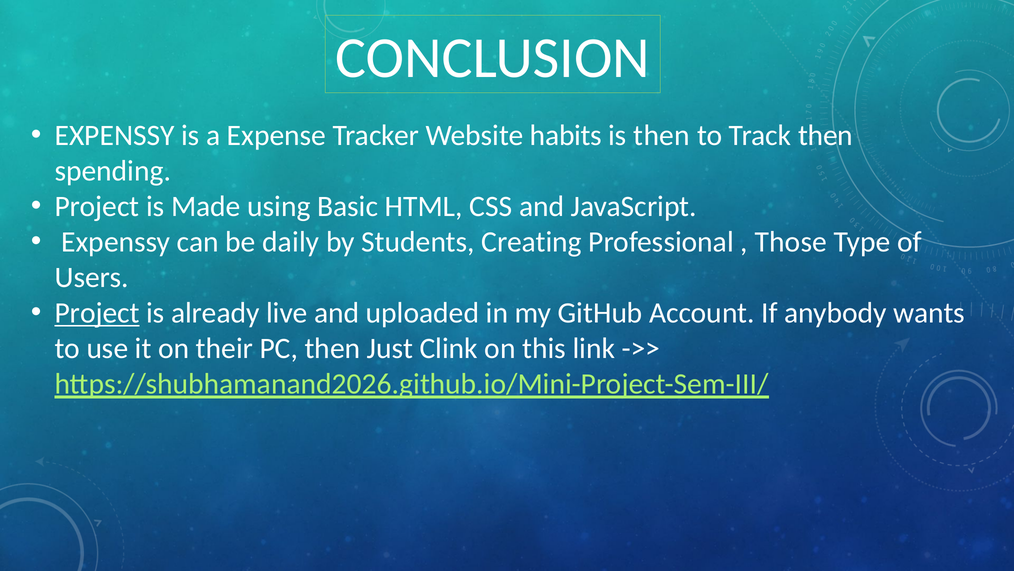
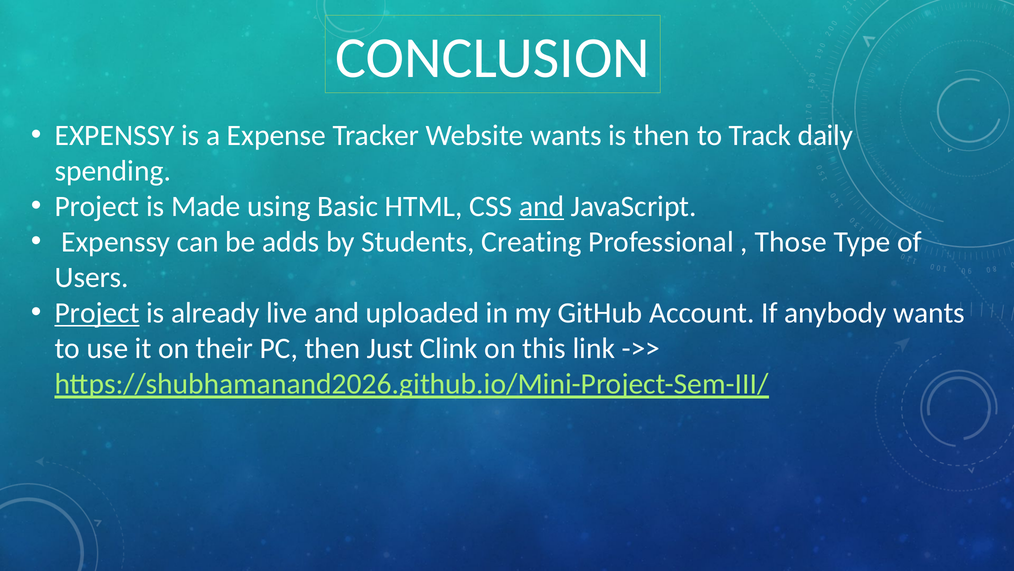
Website habits: habits -> wants
Track then: then -> daily
and at (542, 206) underline: none -> present
daily: daily -> adds
